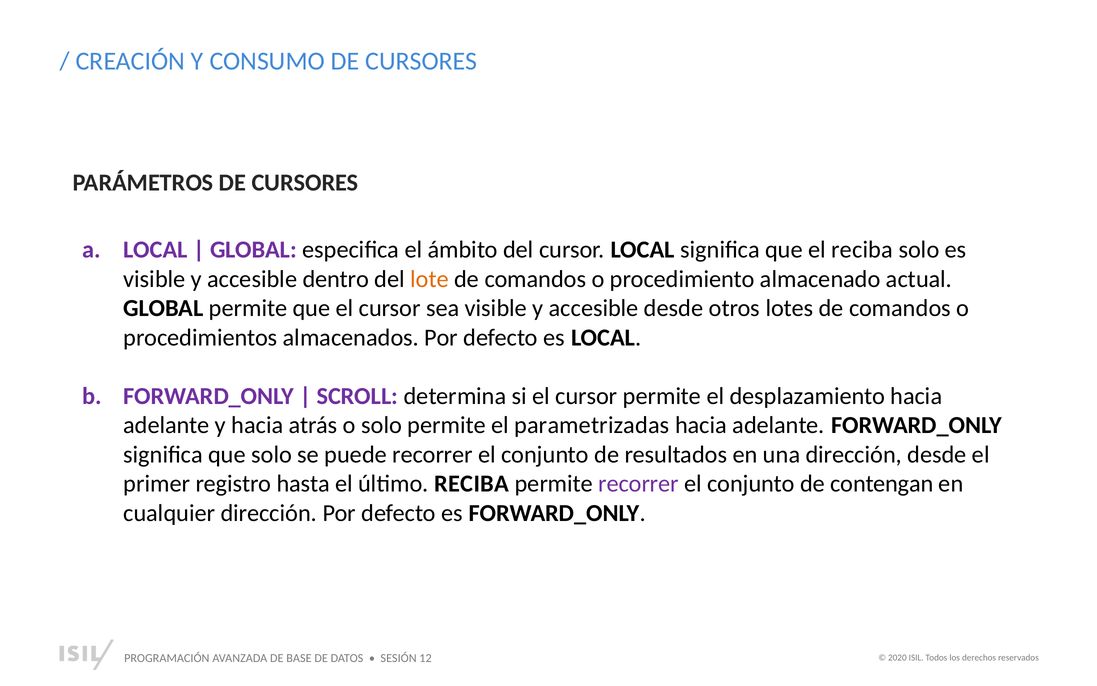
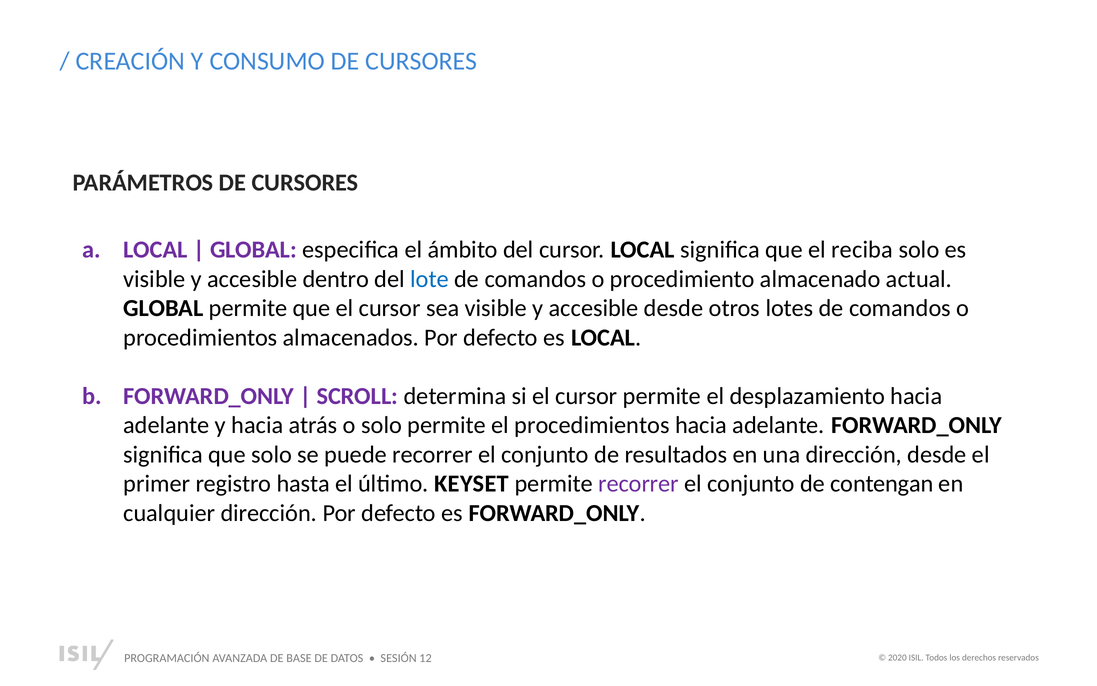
lote colour: orange -> blue
el parametrizadas: parametrizadas -> procedimientos
último RECIBA: RECIBA -> KEYSET
